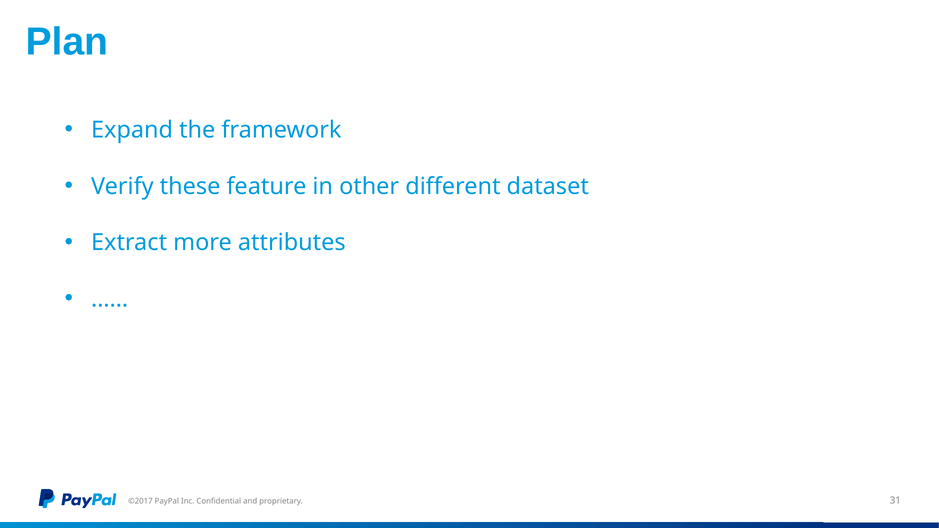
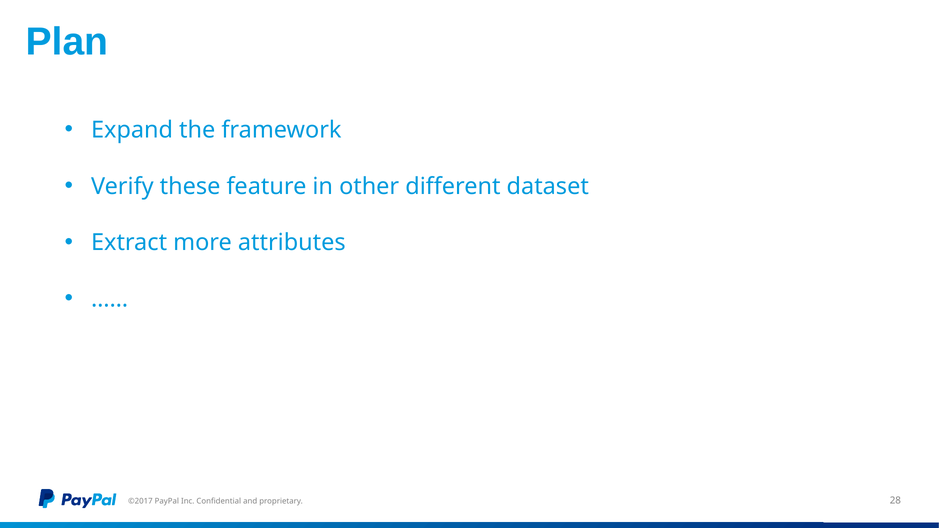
31: 31 -> 28
